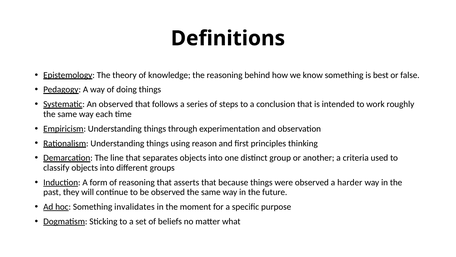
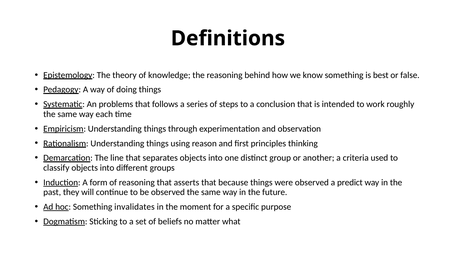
An observed: observed -> problems
harder: harder -> predict
